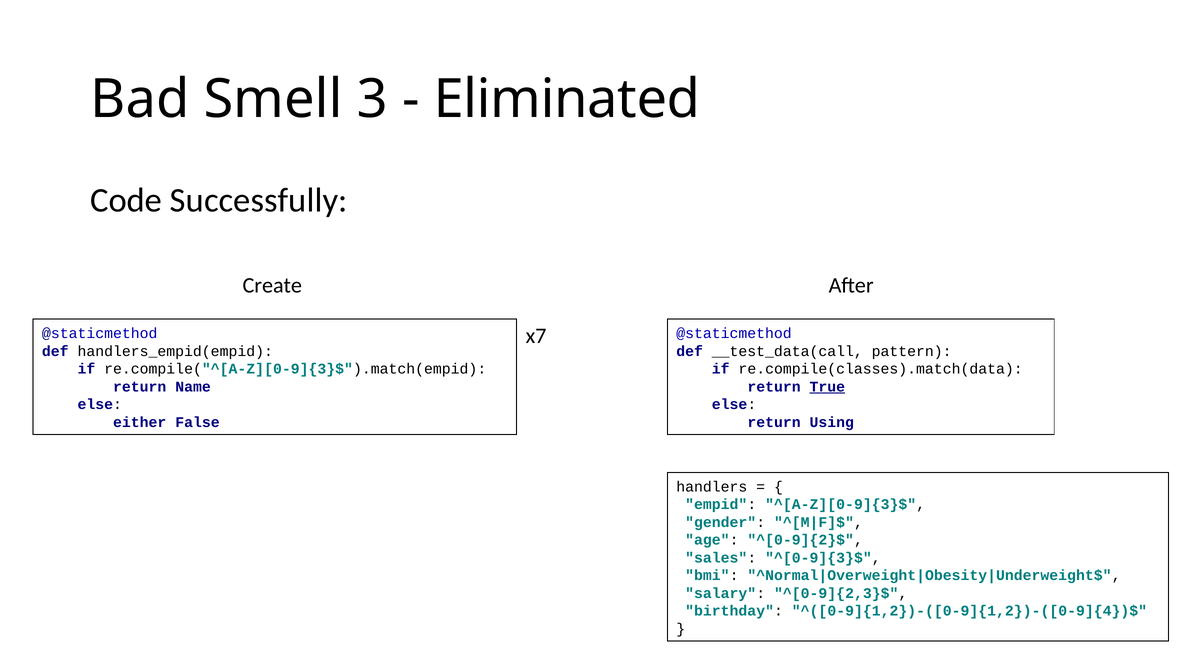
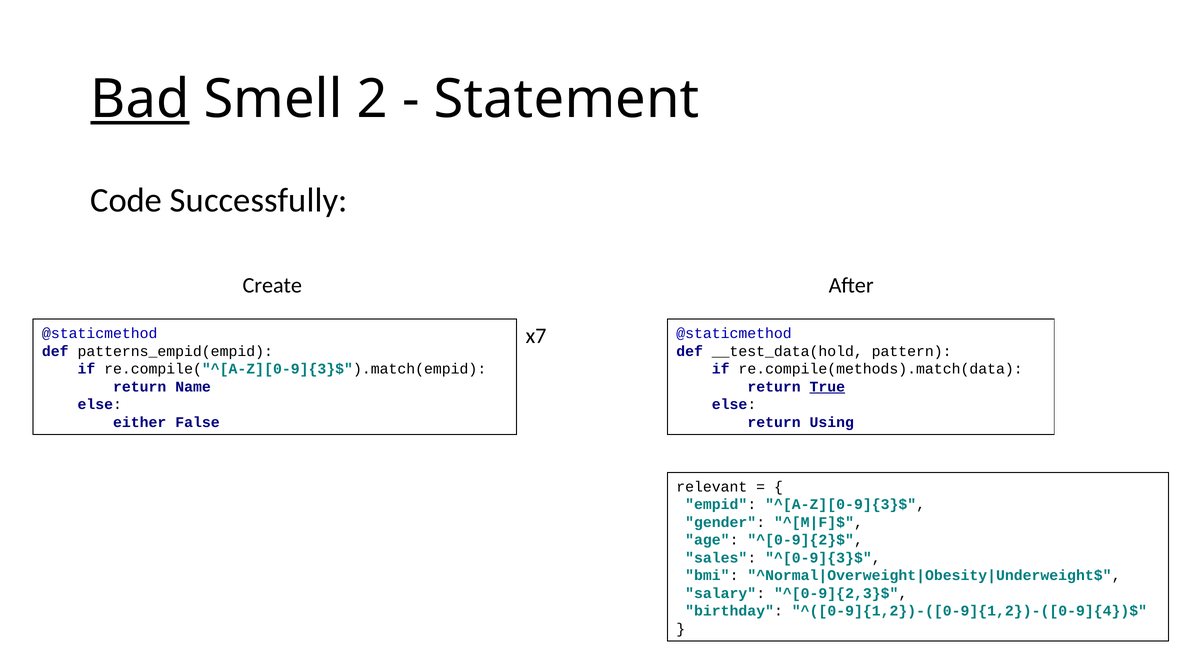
Bad underline: none -> present
3: 3 -> 2
Eliminated: Eliminated -> Statement
handlers_empid(empid: handlers_empid(empid -> patterns_empid(empid
__test_data(call: __test_data(call -> __test_data(hold
re.compile(classes).match(data: re.compile(classes).match(data -> re.compile(methods).match(data
handlers: handlers -> relevant
